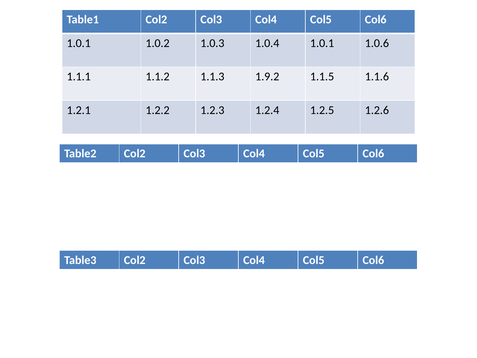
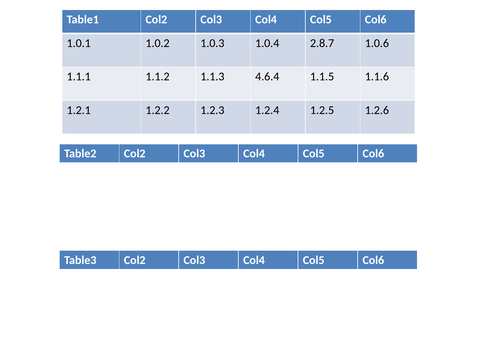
1.0.4 1.0.1: 1.0.1 -> 2.8.7
1.9.2: 1.9.2 -> 4.6.4
